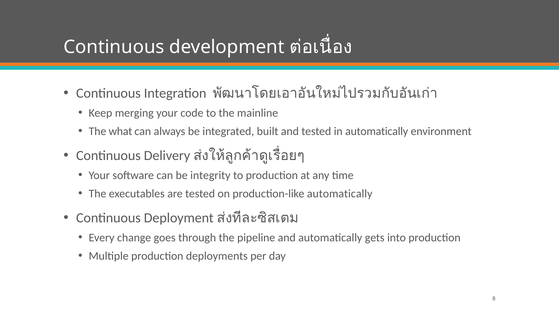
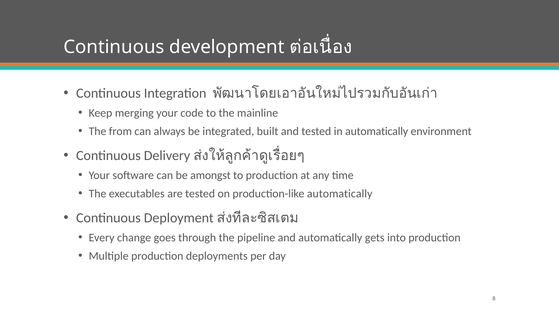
what: what -> from
integrity: integrity -> amongst
